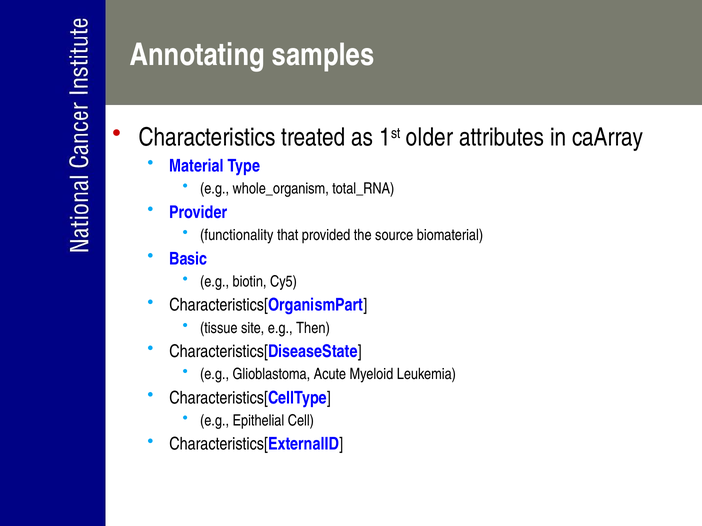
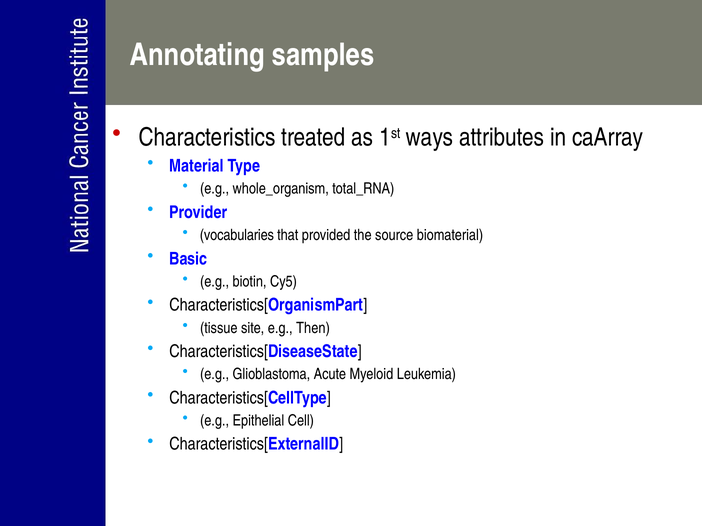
older: older -> ways
functionality: functionality -> vocabularies
